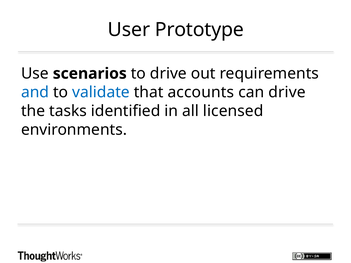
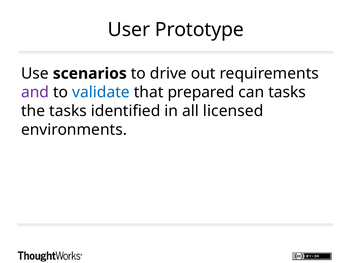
and colour: blue -> purple
accounts: accounts -> prepared
can drive: drive -> tasks
